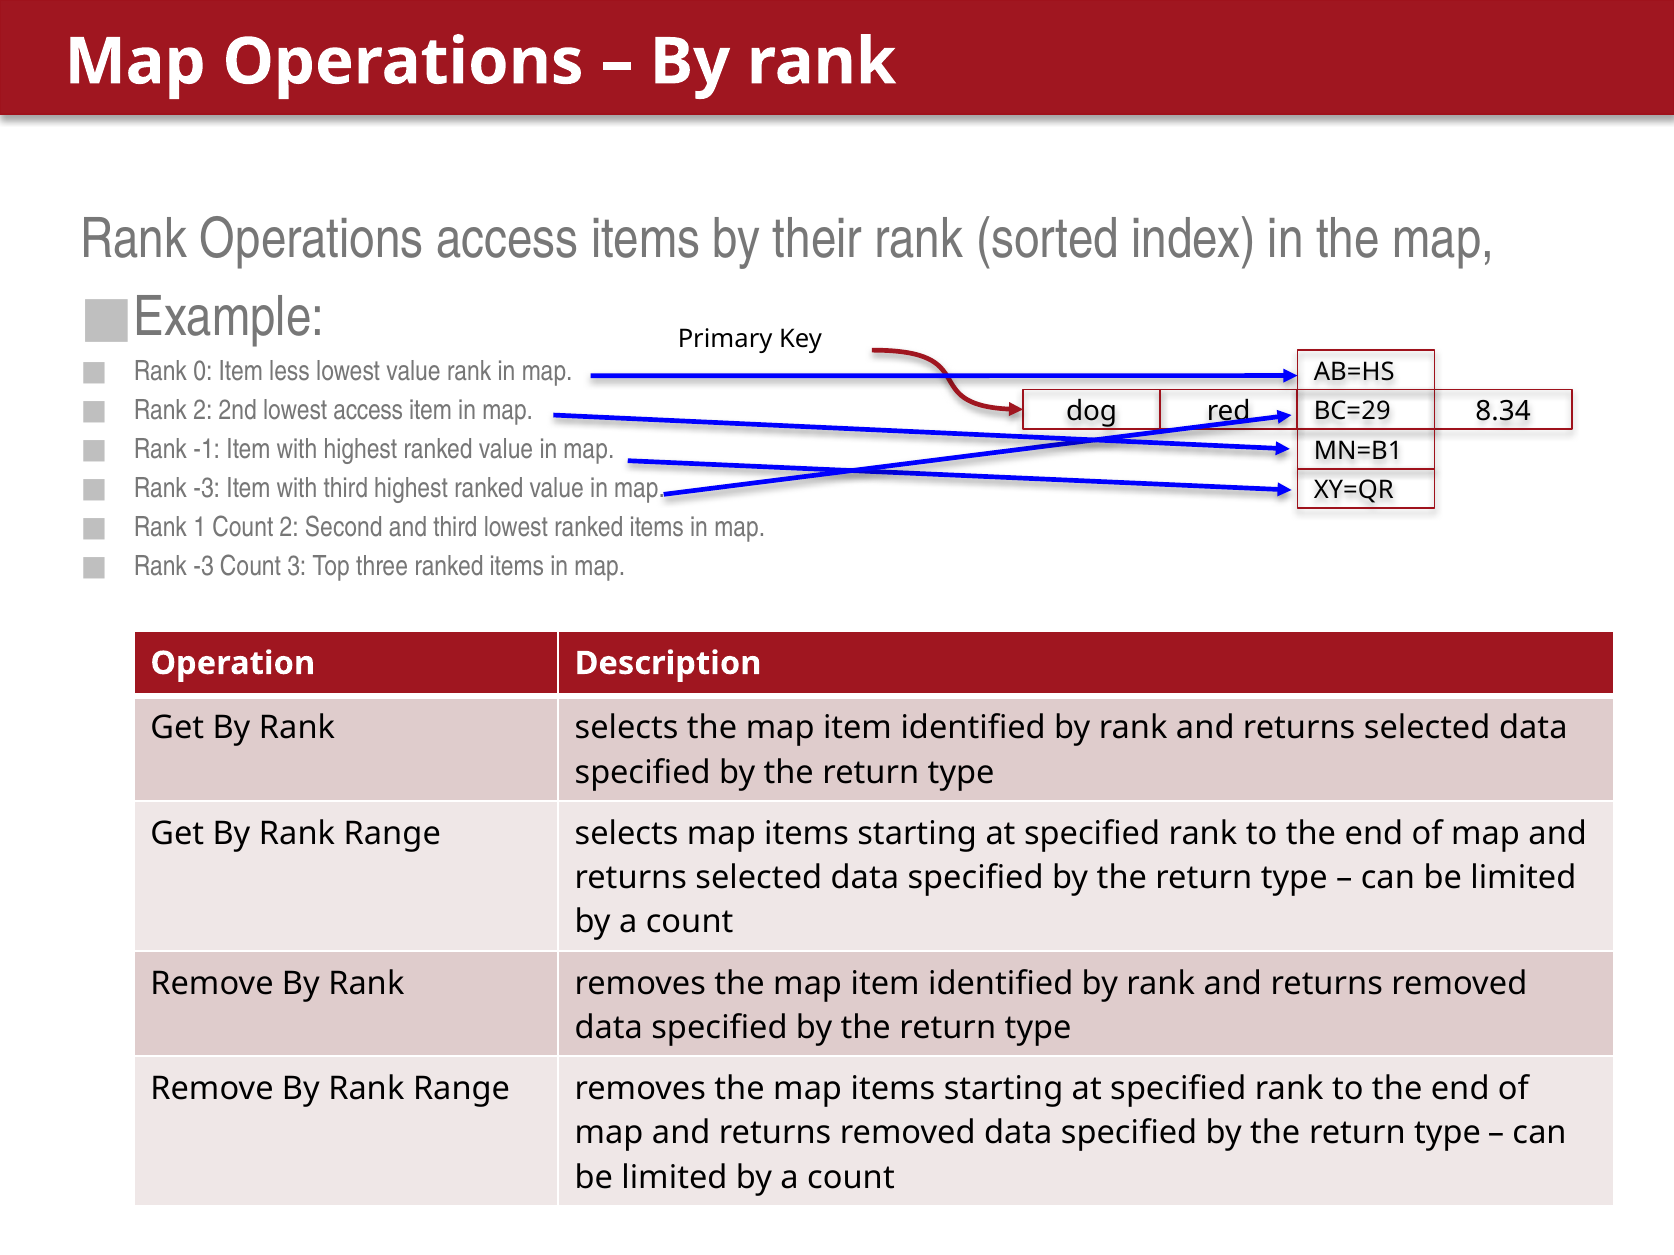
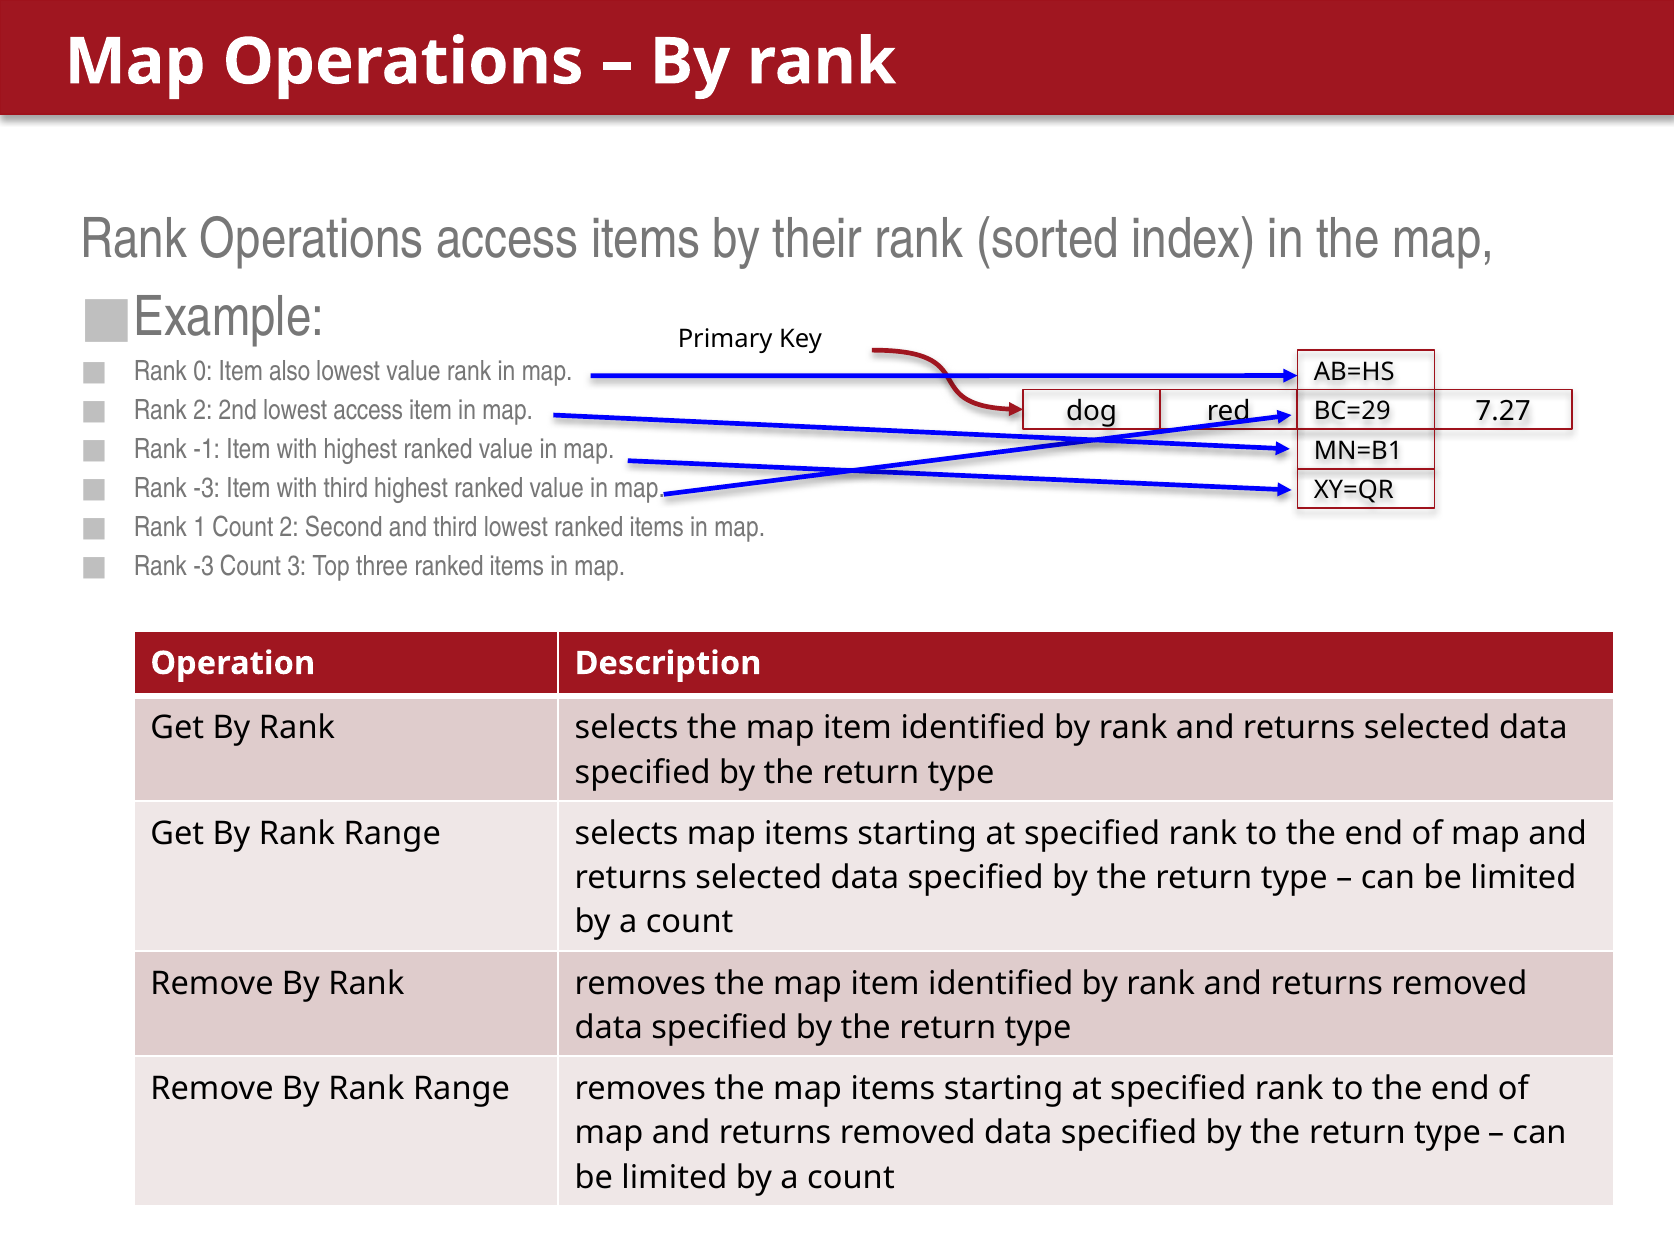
less: less -> also
8.34: 8.34 -> 7.27
